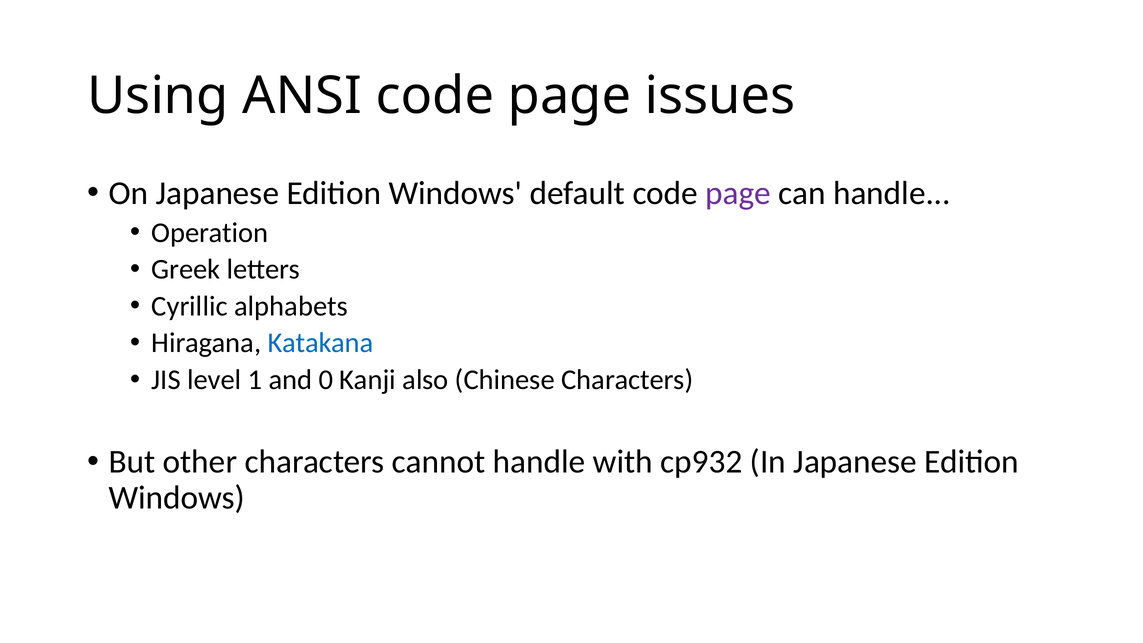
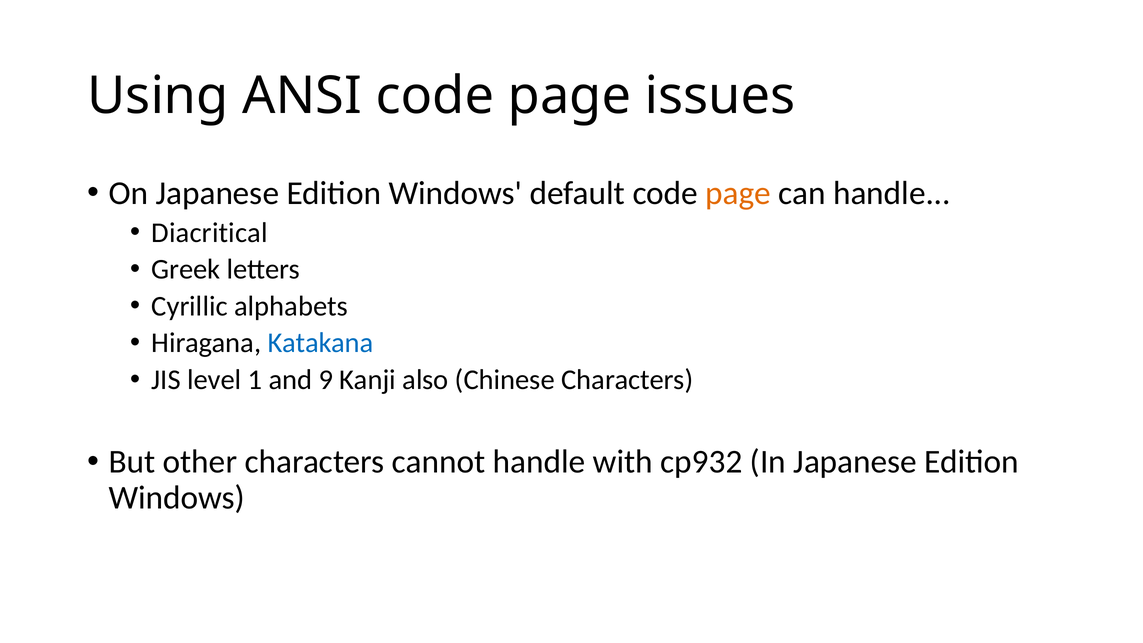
page at (738, 193) colour: purple -> orange
Operation: Operation -> Diacritical
0: 0 -> 9
